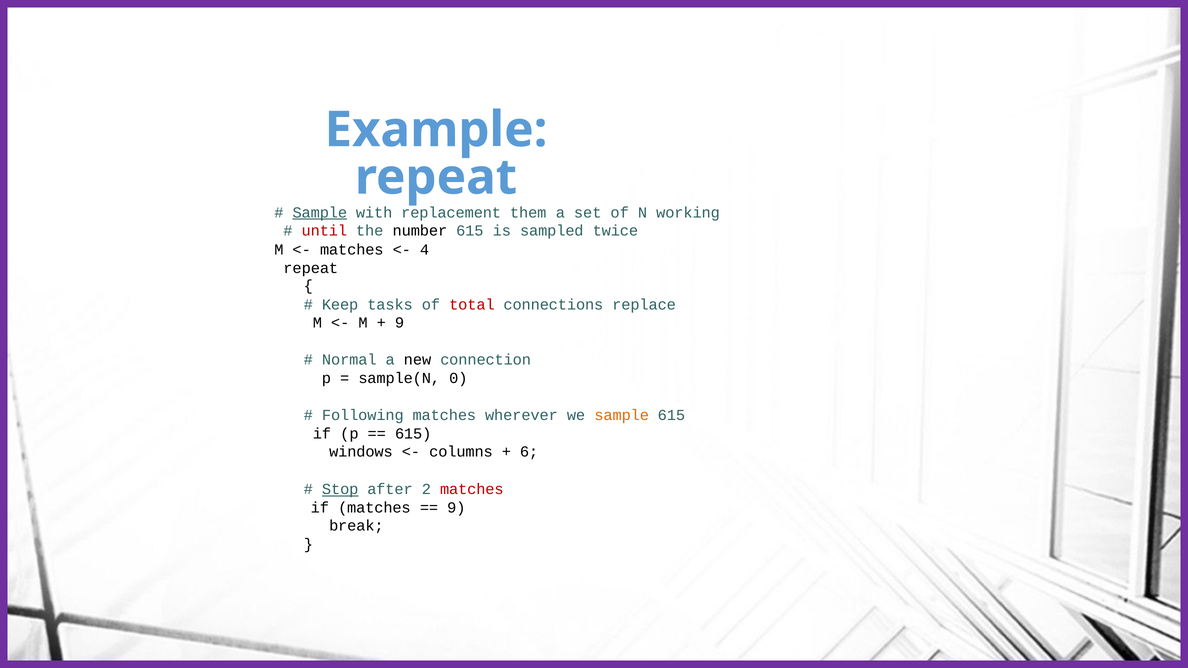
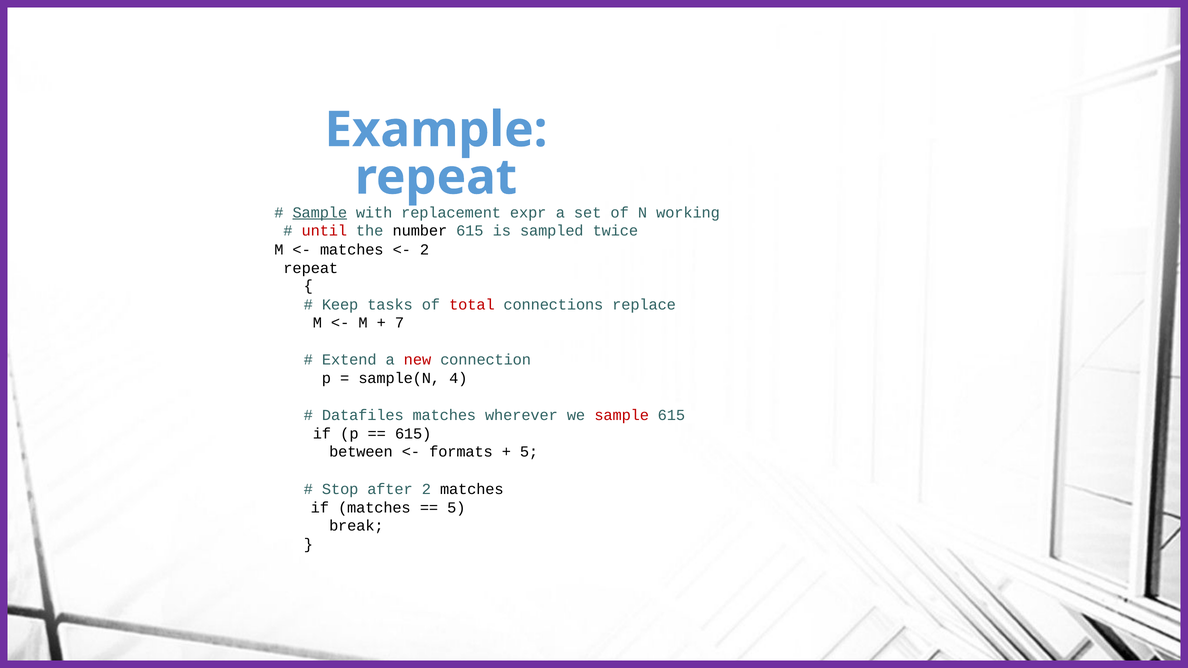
them: them -> expr
4 at (425, 250): 4 -> 2
9 at (400, 323): 9 -> 7
Normal: Normal -> Extend
new colour: black -> red
0: 0 -> 4
Following: Following -> Datafiles
sample at (622, 416) colour: orange -> red
windows: windows -> between
columns: columns -> formats
6 at (529, 452): 6 -> 5
Stop underline: present -> none
matches at (472, 490) colour: red -> black
9 at (456, 508): 9 -> 5
